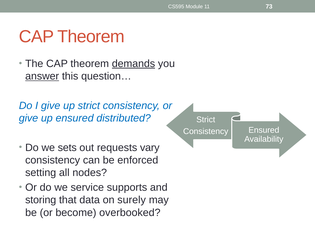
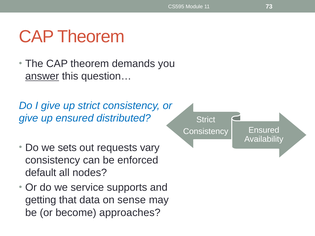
demands underline: present -> none
setting: setting -> default
storing: storing -> getting
surely: surely -> sense
overbooked: overbooked -> approaches
